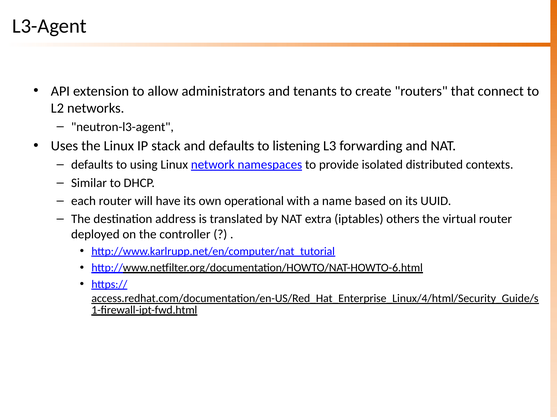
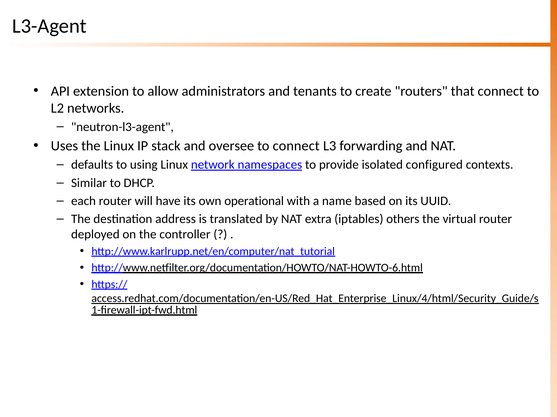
and defaults: defaults -> oversee
to listening: listening -> connect
distributed: distributed -> configured
